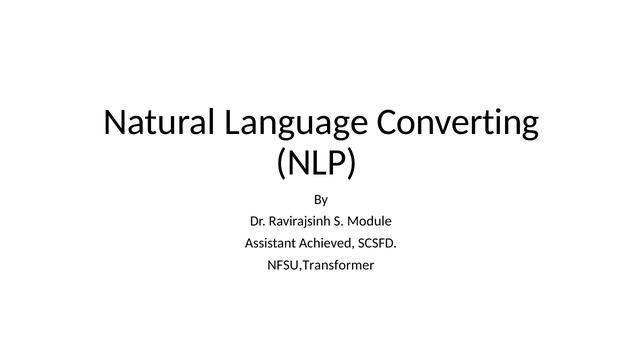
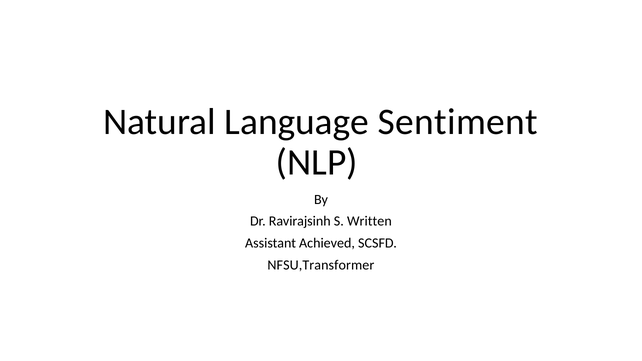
Converting: Converting -> Sentiment
Module: Module -> Written
